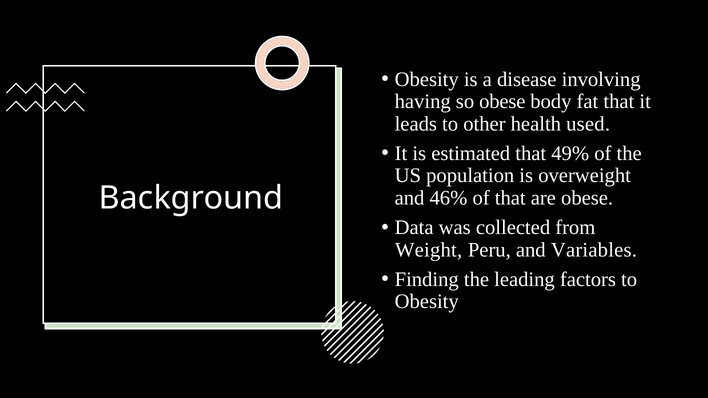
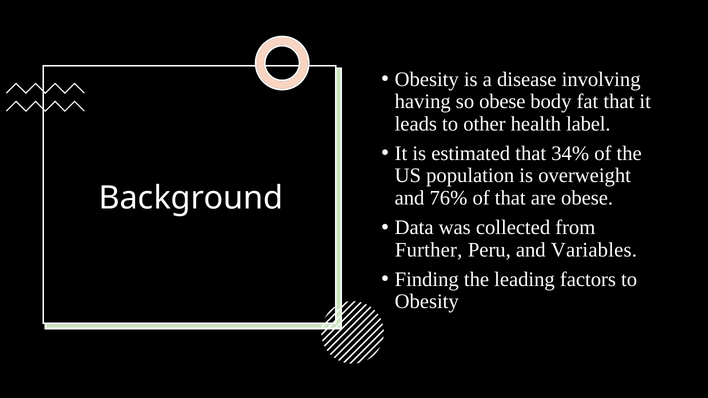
used: used -> label
49%: 49% -> 34%
46%: 46% -> 76%
Weight: Weight -> Further
